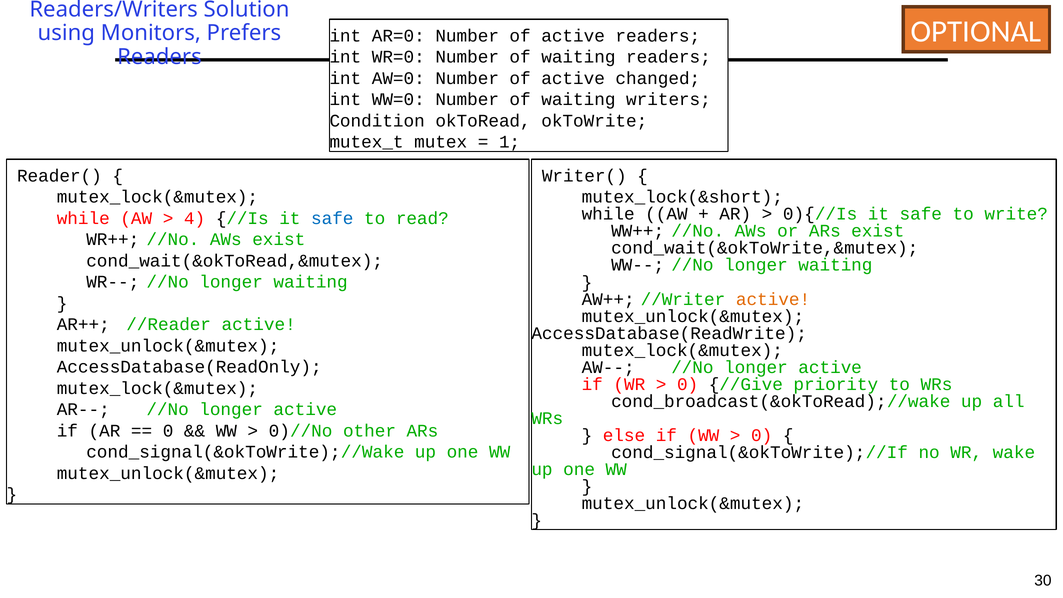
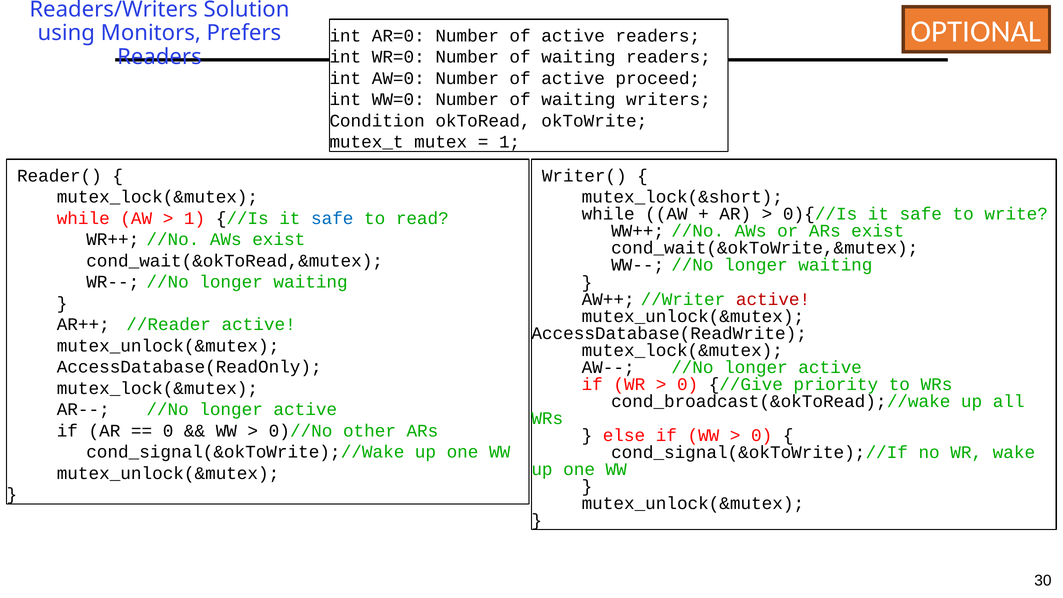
changed: changed -> proceed
4 at (195, 218): 4 -> 1
active at (773, 299) colour: orange -> red
